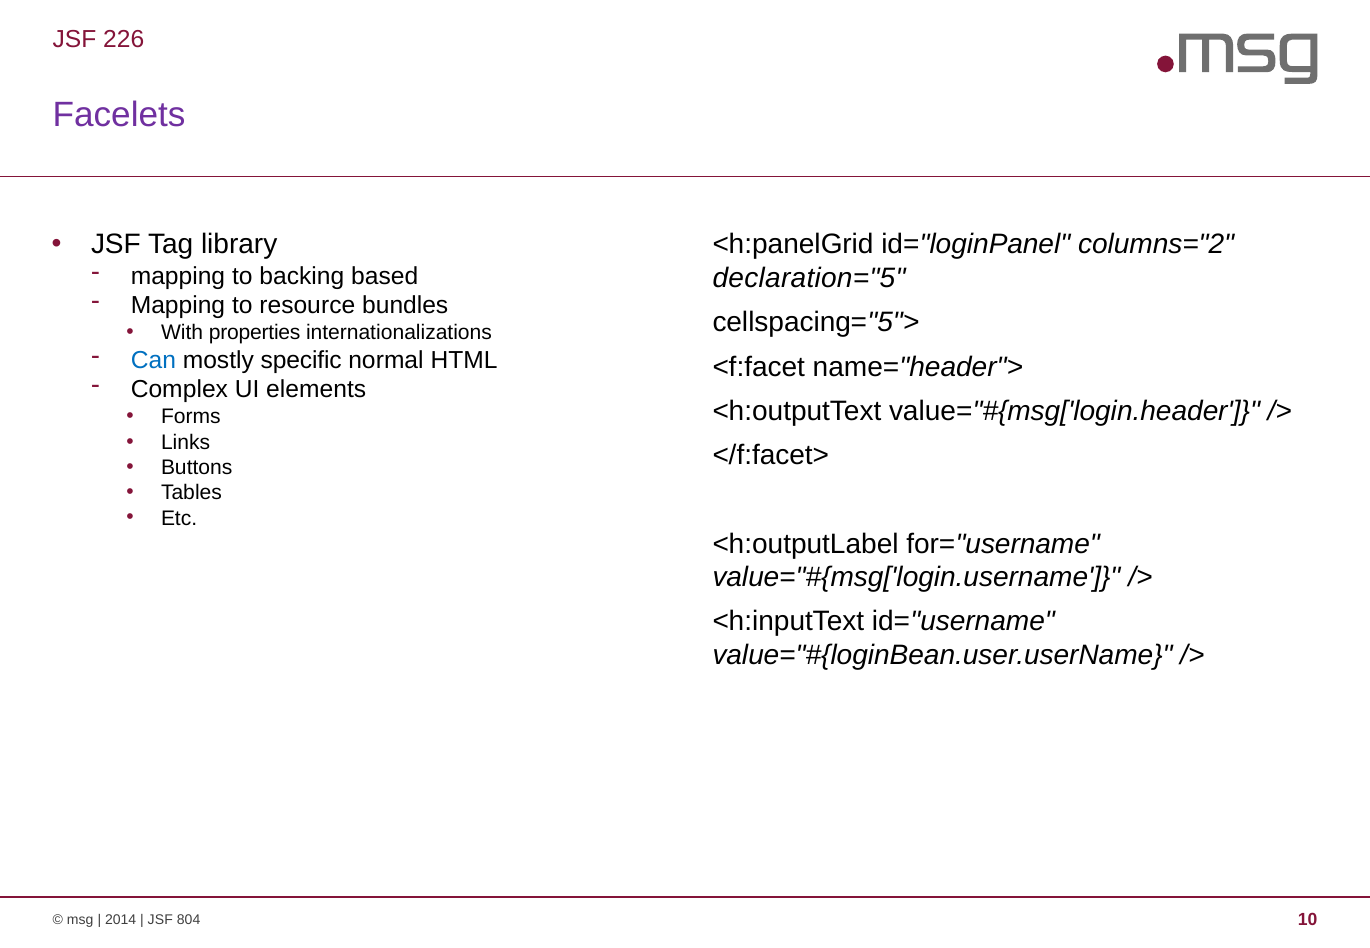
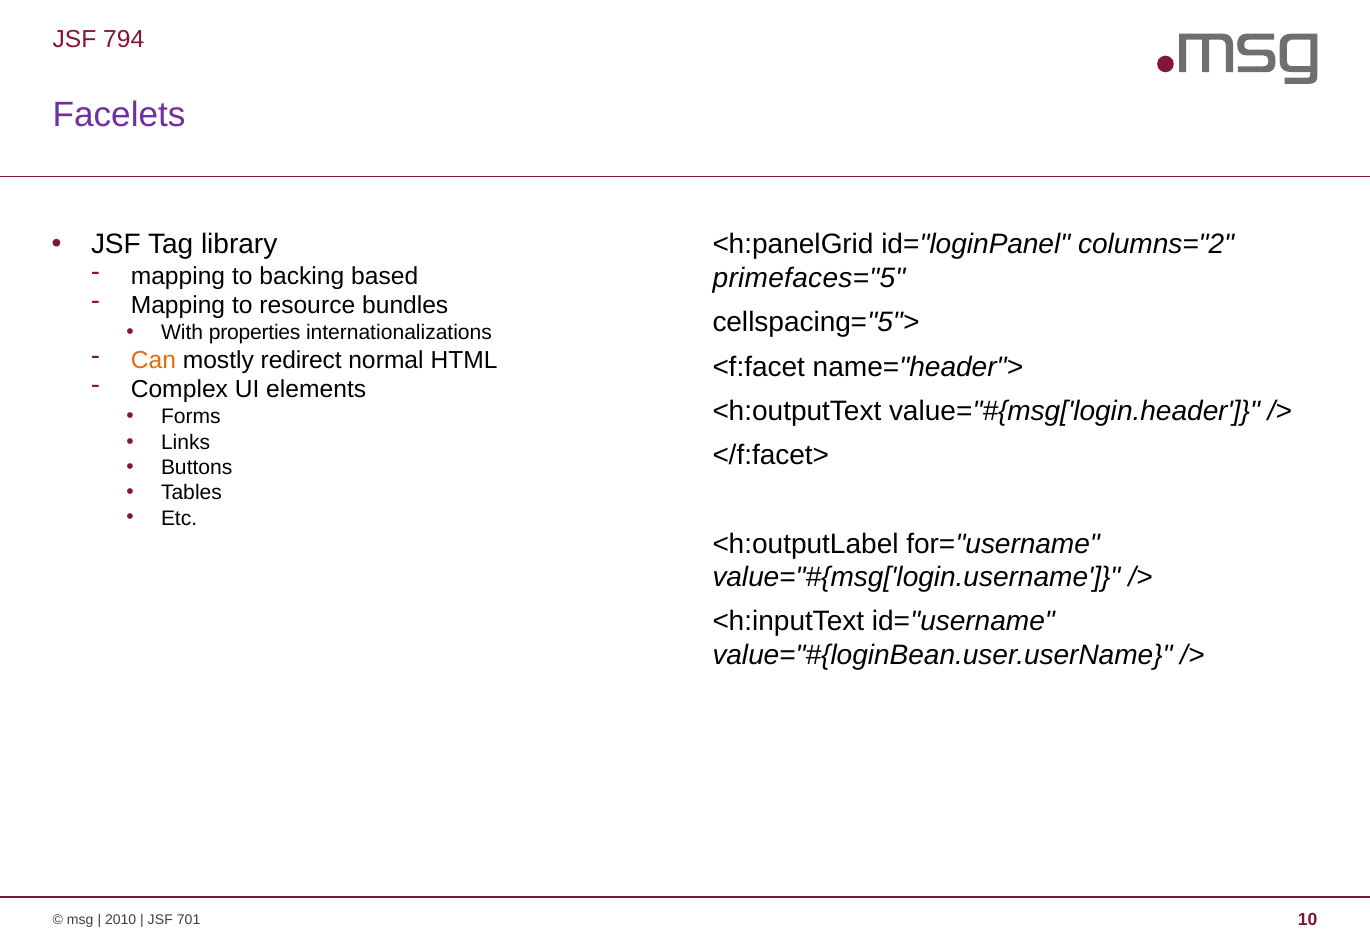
226: 226 -> 794
declaration="5: declaration="5 -> primefaces="5
Can colour: blue -> orange
specific: specific -> redirect
2014: 2014 -> 2010
804: 804 -> 701
